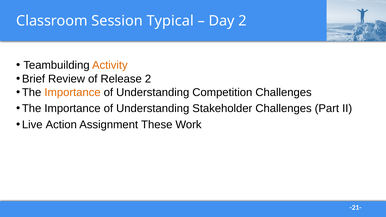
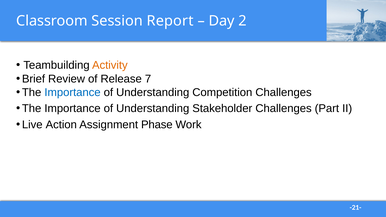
Typical: Typical -> Report
Release 2: 2 -> 7
Importance at (73, 92) colour: orange -> blue
These: These -> Phase
